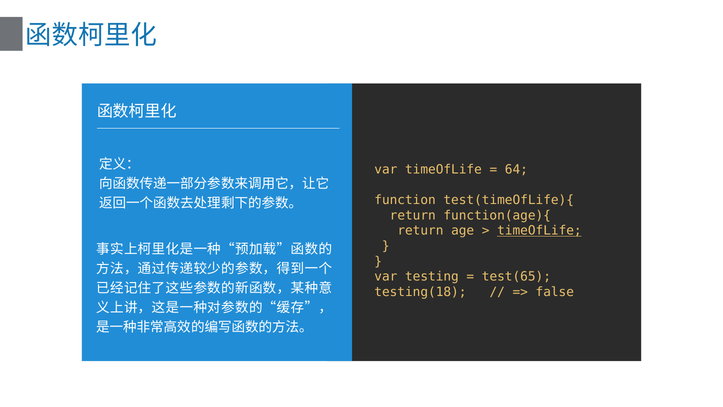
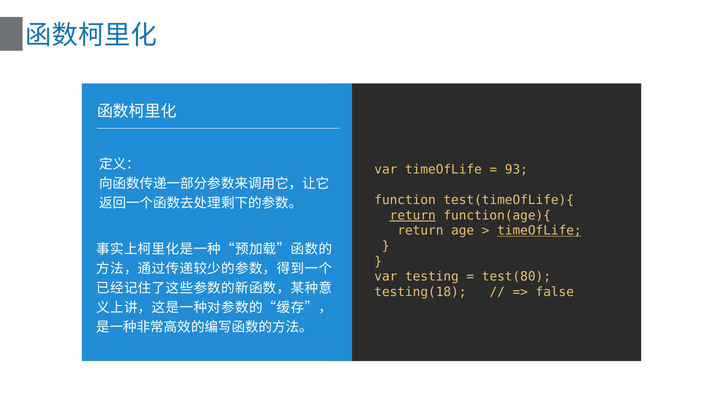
64: 64 -> 93
return at (413, 215) underline: none -> present
test(65: test(65 -> test(80
